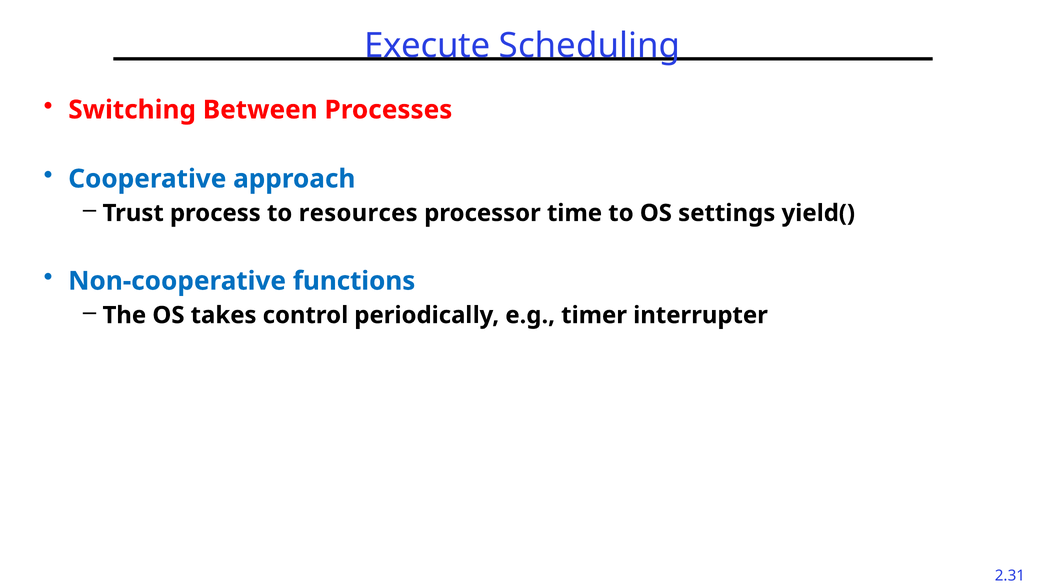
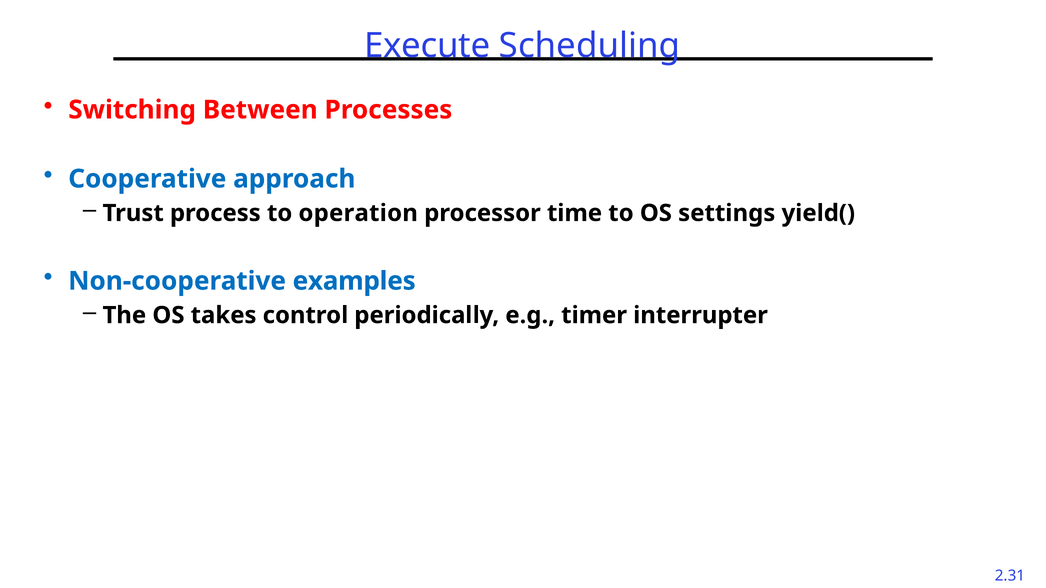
resources: resources -> operation
functions: functions -> examples
